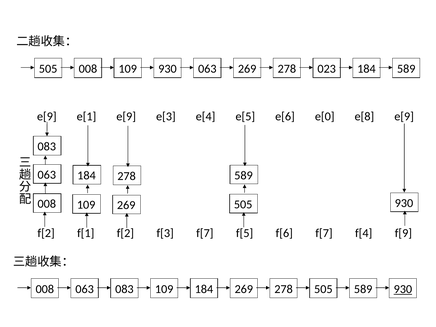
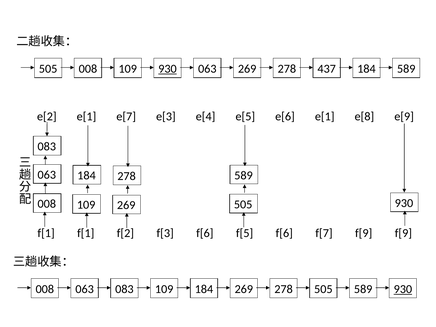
930 at (168, 69) underline: none -> present
023: 023 -> 437
e[9 at (47, 116): e[9 -> e[2
e[1 e[9: e[9 -> e[7
e[6 e[0: e[0 -> e[1
f[2 at (46, 233): f[2 -> f[1
f[3 f[7: f[7 -> f[6
f[7 f[4: f[4 -> f[9
